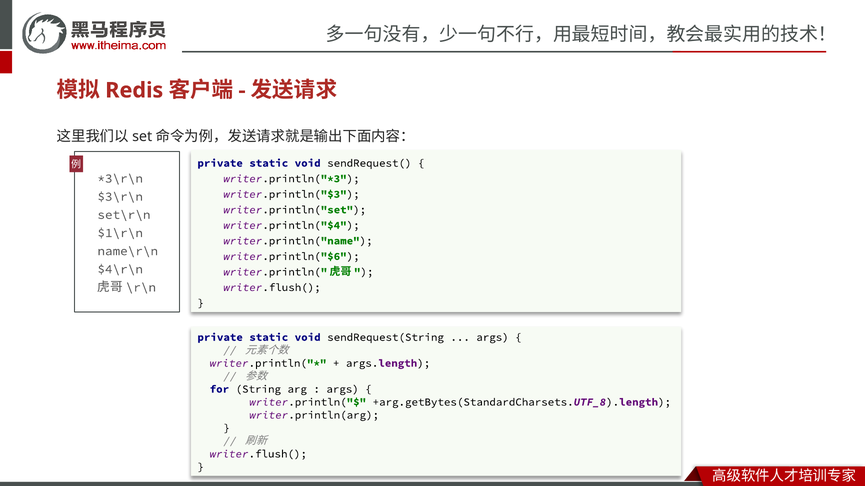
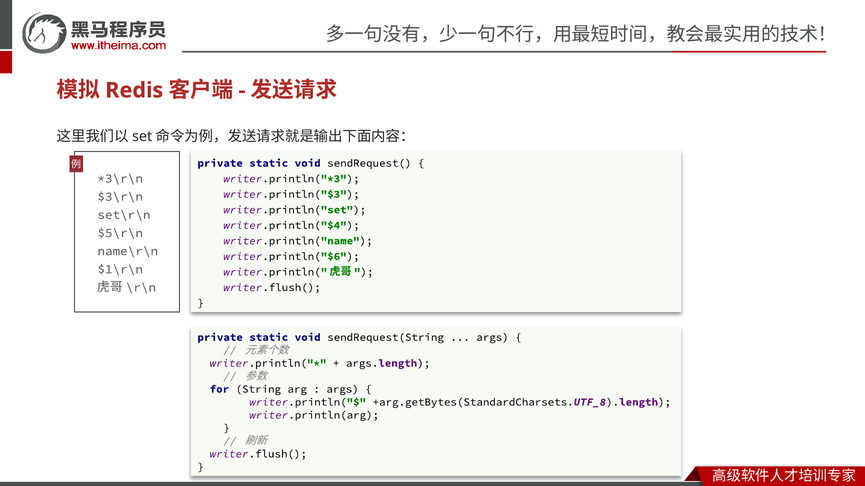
$1\r\n: $1\r\n -> $5\r\n
$4\r\n: $4\r\n -> $1\r\n
